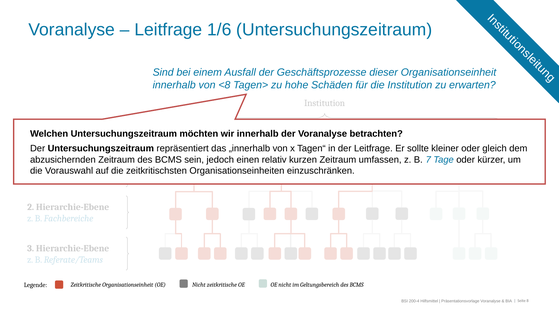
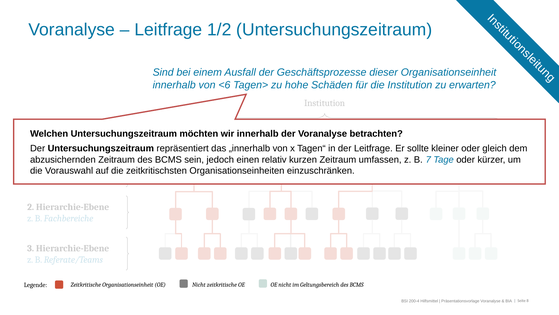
1/6: 1/6 -> 1/2
<8: <8 -> <6
